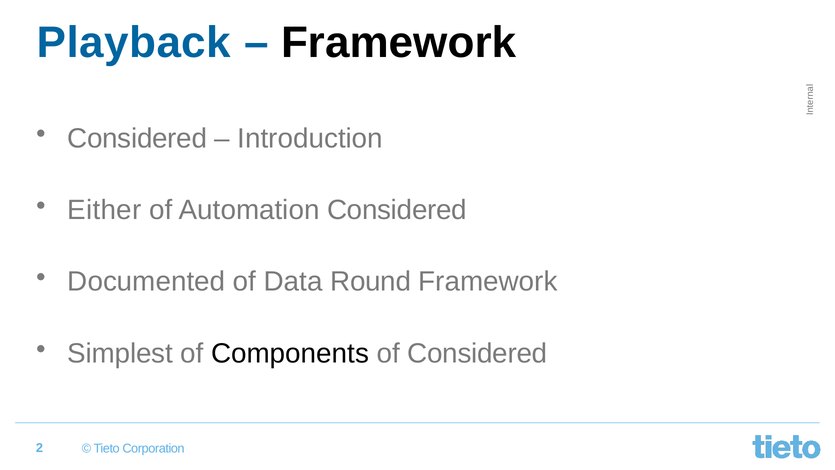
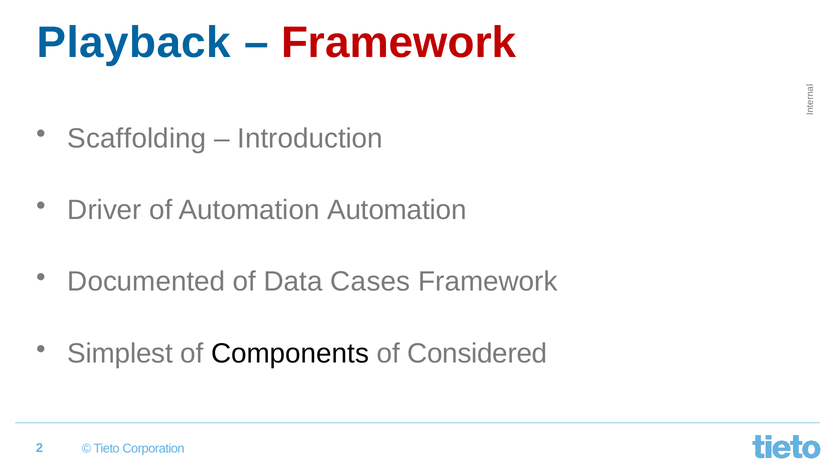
Framework at (399, 43) colour: black -> red
Considered at (137, 138): Considered -> Scaffolding
Either: Either -> Driver
Automation Considered: Considered -> Automation
Round: Round -> Cases
